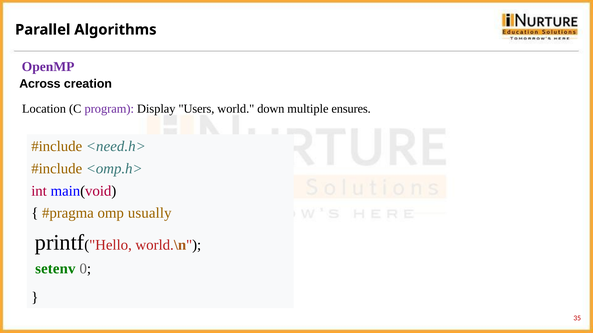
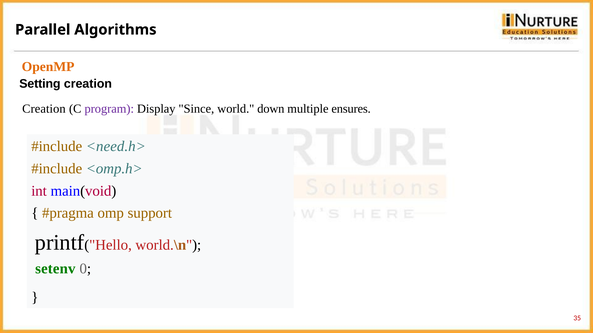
OpenMP colour: purple -> orange
Across: Across -> Setting
Location at (44, 109): Location -> Creation
Users: Users -> Since
usually: usually -> support
